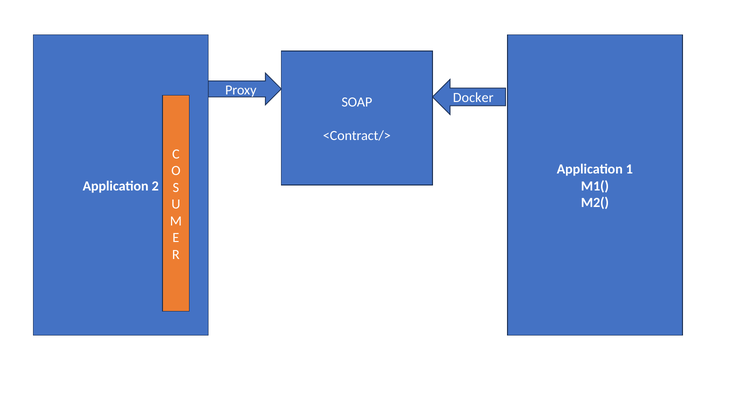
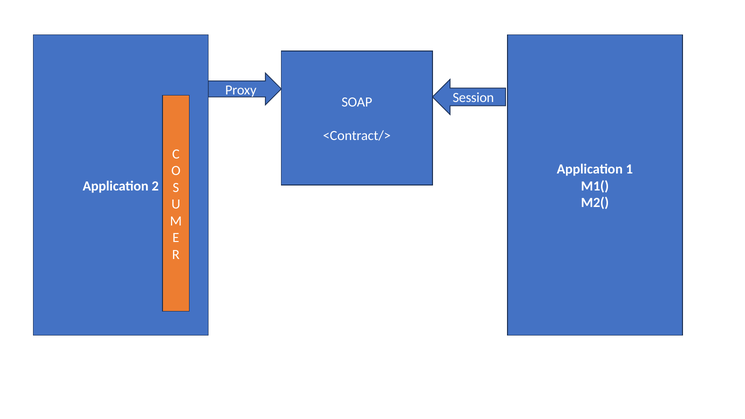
Docker: Docker -> Session
